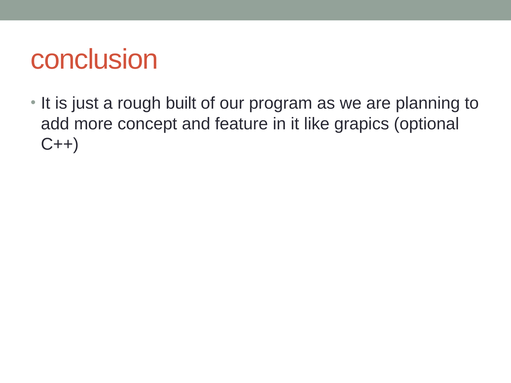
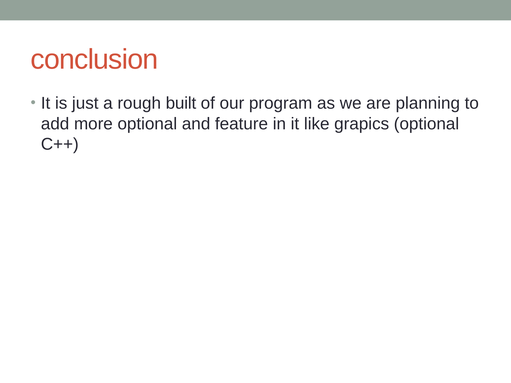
more concept: concept -> optional
